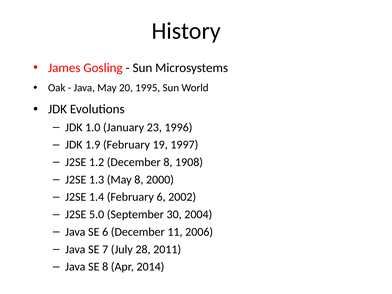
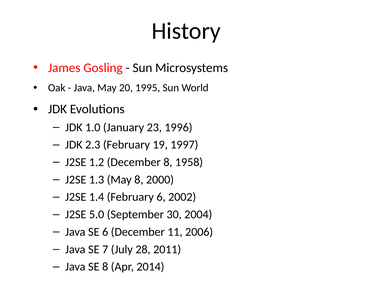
1.9: 1.9 -> 2.3
1908: 1908 -> 1958
